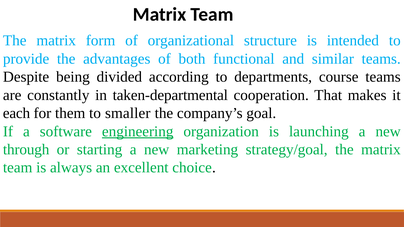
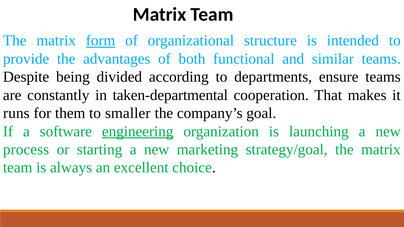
form underline: none -> present
course: course -> ensure
each: each -> runs
through: through -> process
